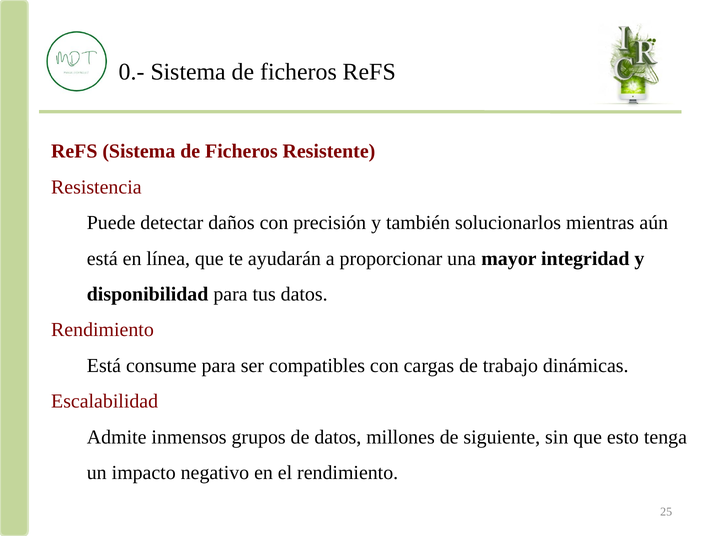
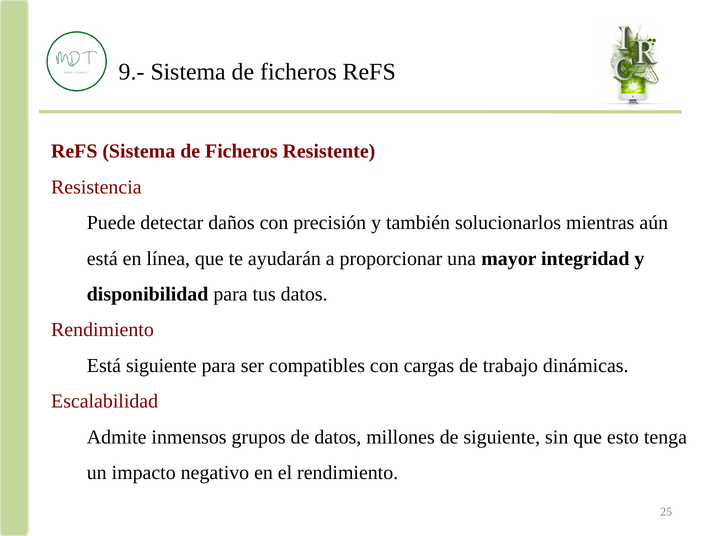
0.-: 0.- -> 9.-
Está consume: consume -> siguiente
